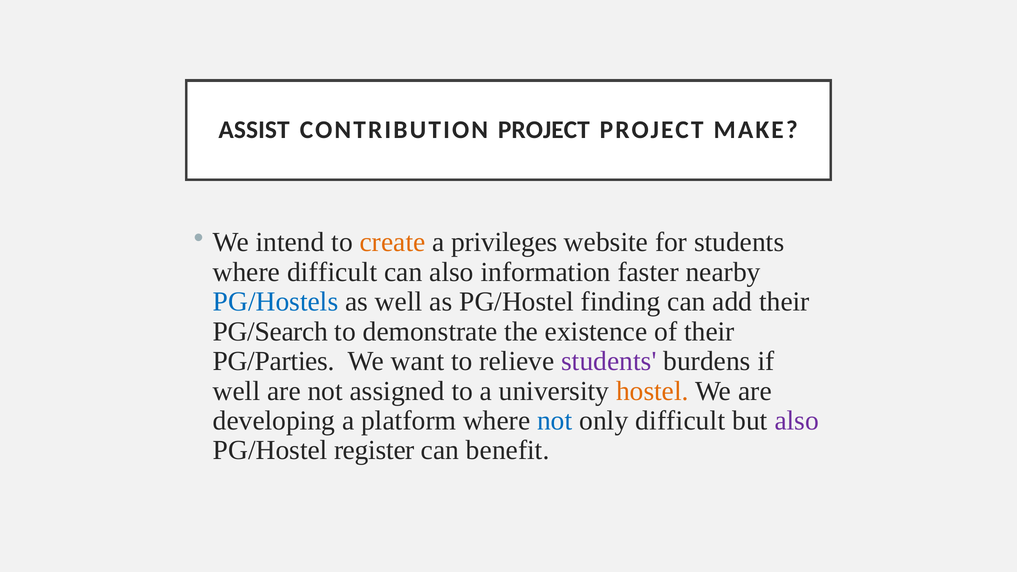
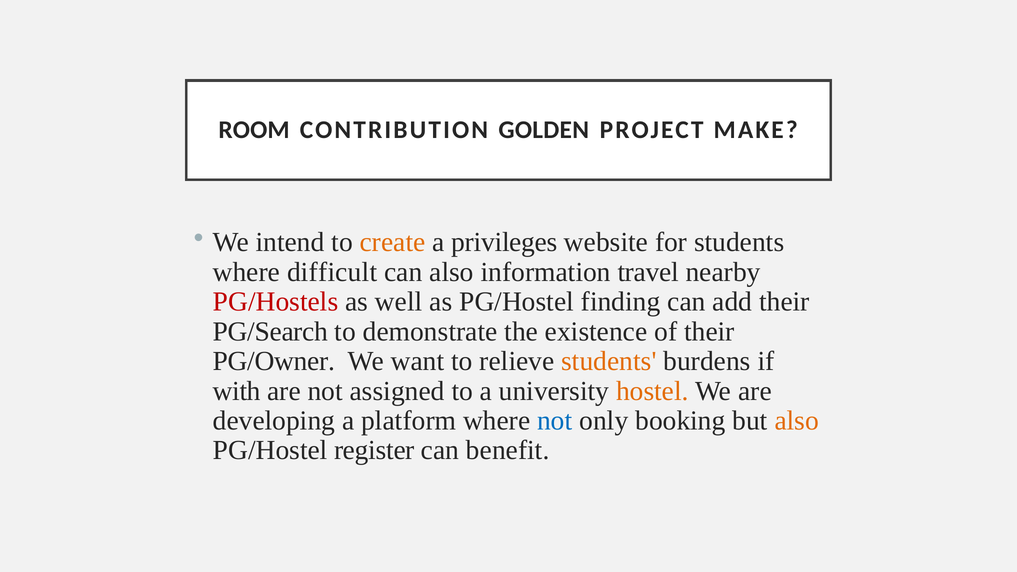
ASSIST: ASSIST -> ROOM
CONTRIBUTION PROJECT: PROJECT -> GOLDEN
faster: faster -> travel
PG/Hostels colour: blue -> red
PG/Parties: PG/Parties -> PG/Owner
students at (609, 361) colour: purple -> orange
well at (237, 391): well -> with
only difficult: difficult -> booking
also at (797, 421) colour: purple -> orange
